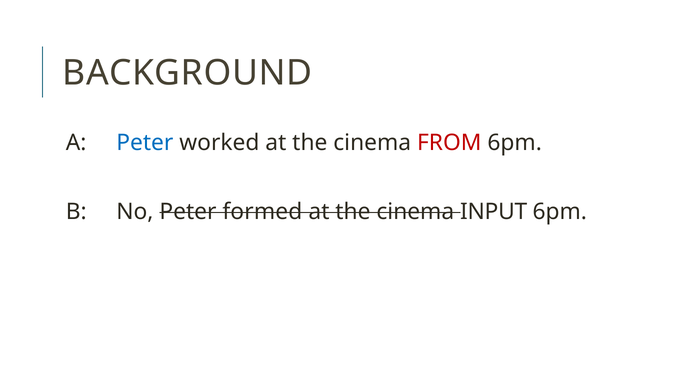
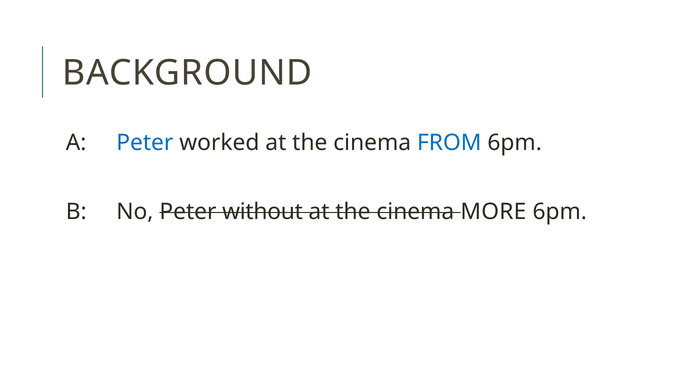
FROM colour: red -> blue
formed: formed -> without
INPUT: INPUT -> MORE
